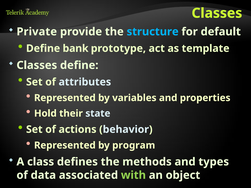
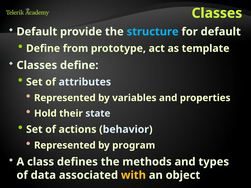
Private at (37, 32): Private -> Default
bank: bank -> from
with colour: light green -> yellow
